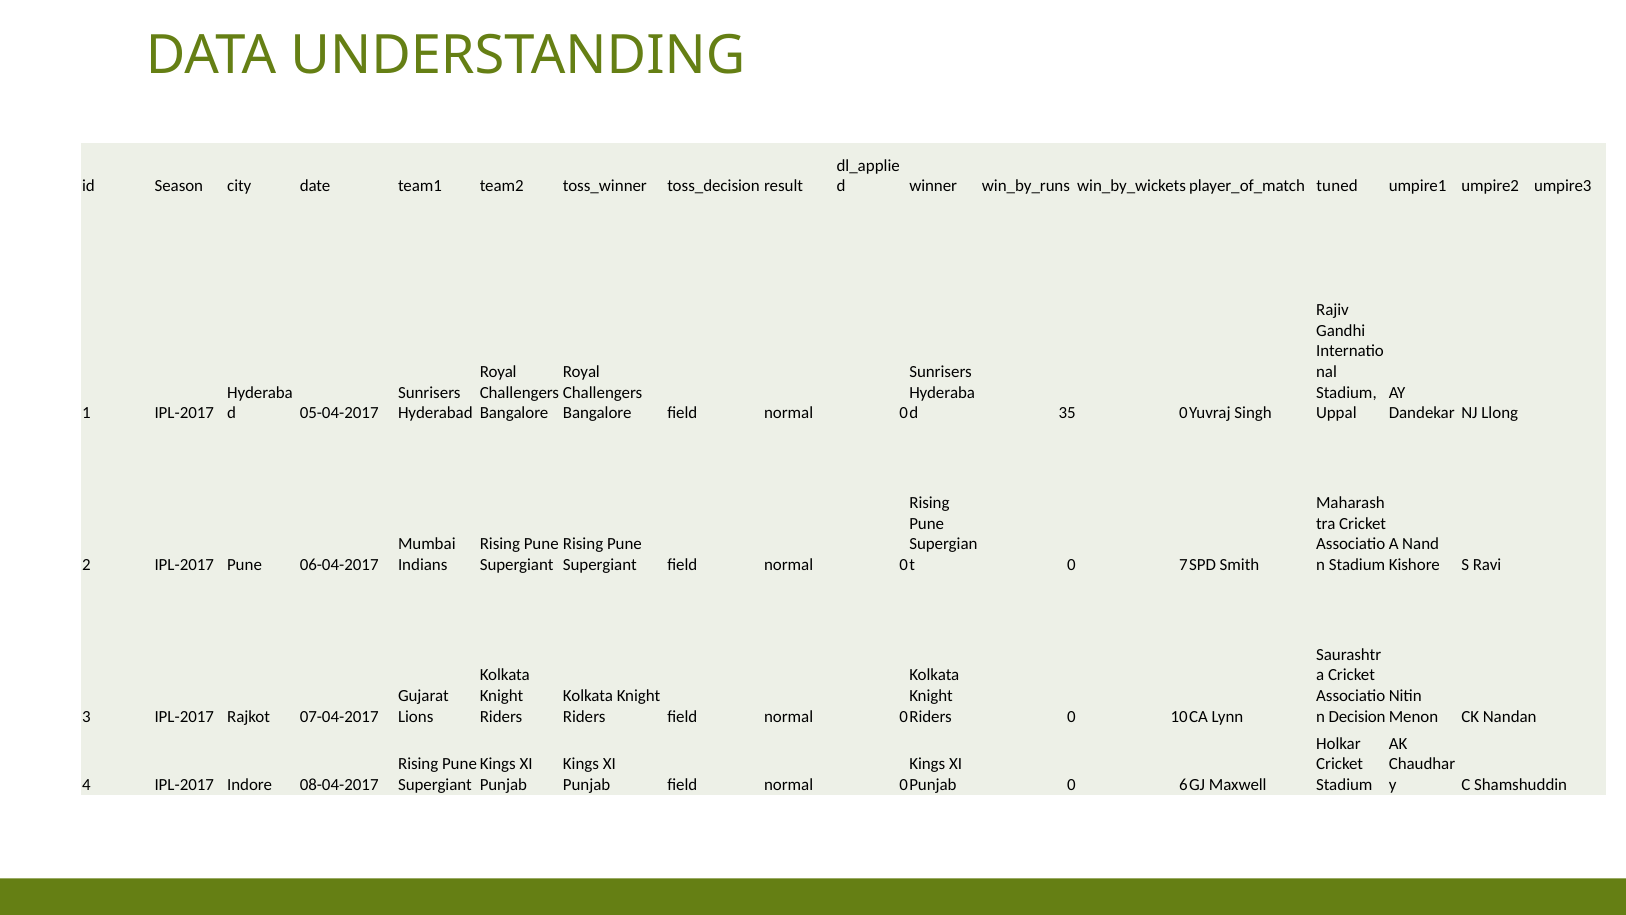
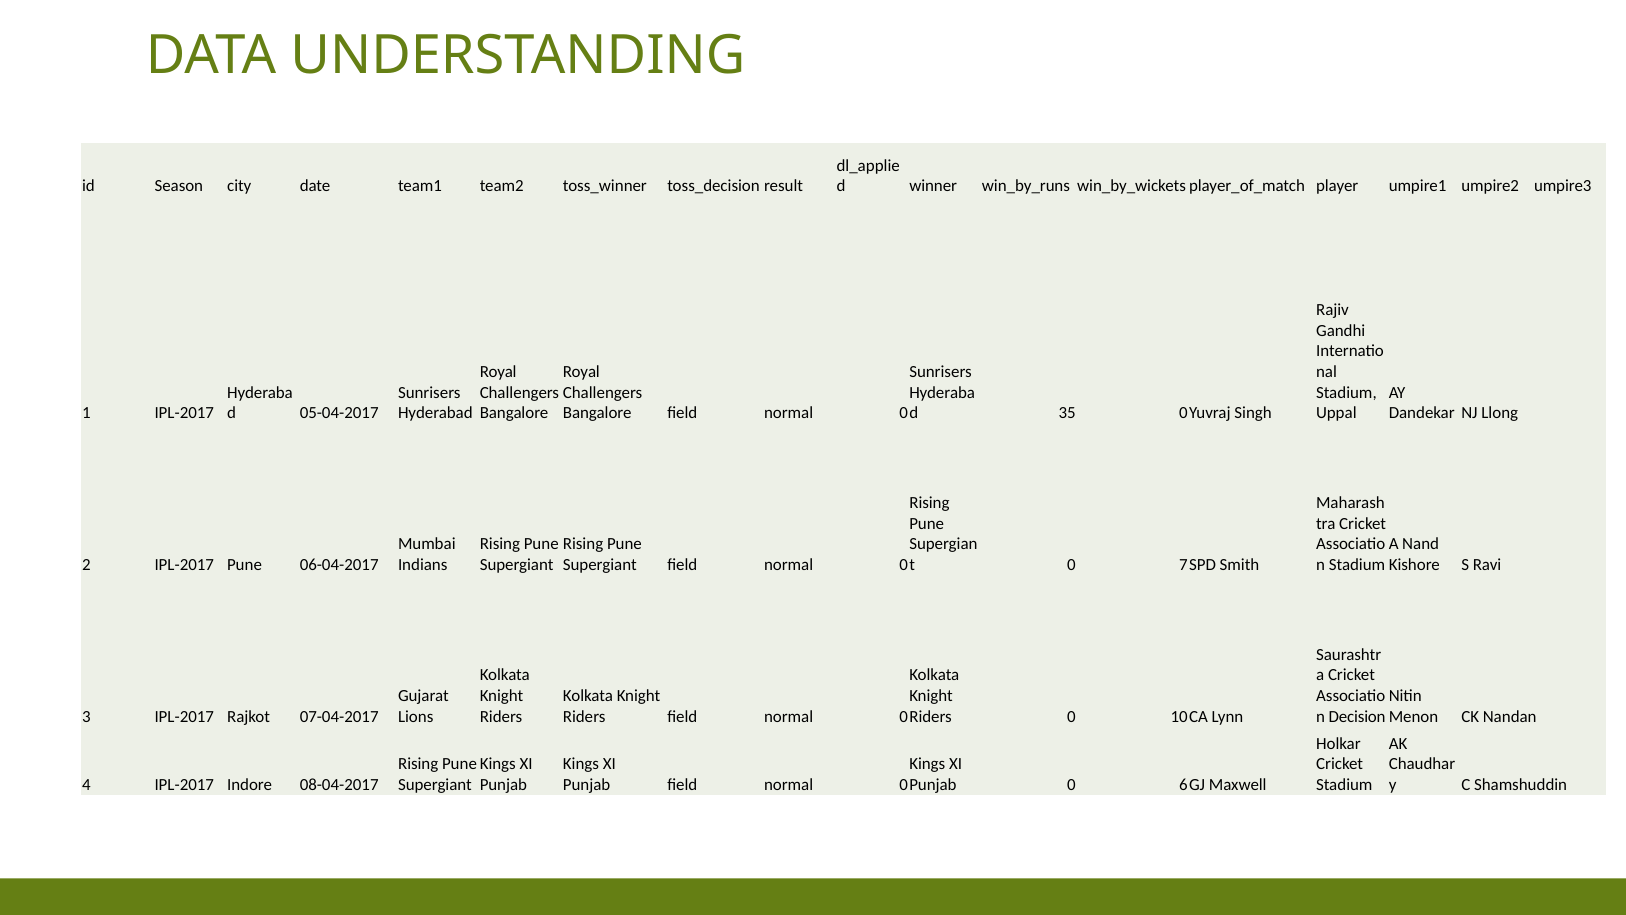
tuned: tuned -> player
